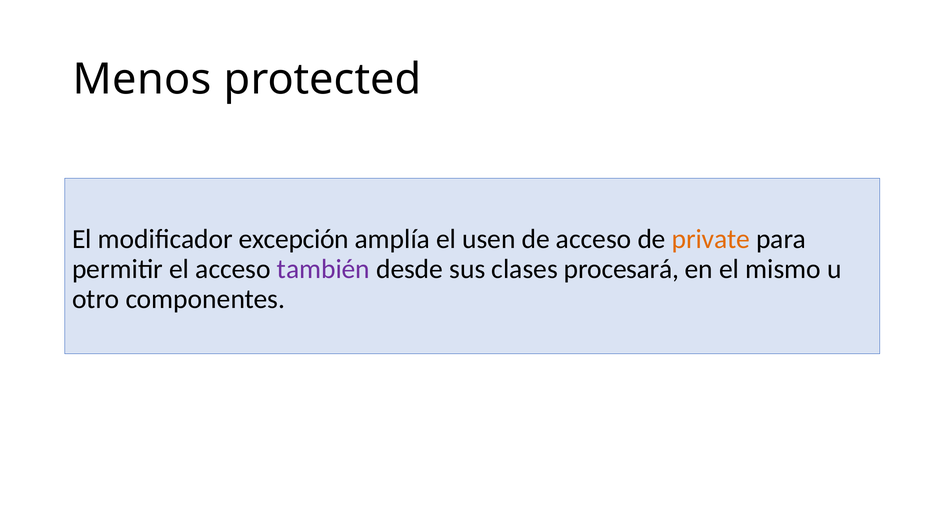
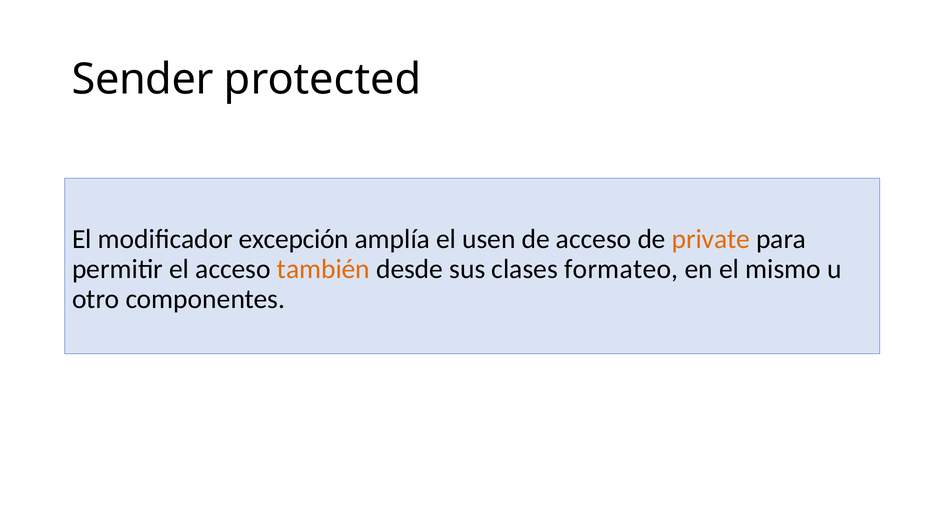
Menos: Menos -> Sender
también colour: purple -> orange
procesará: procesará -> formateo
